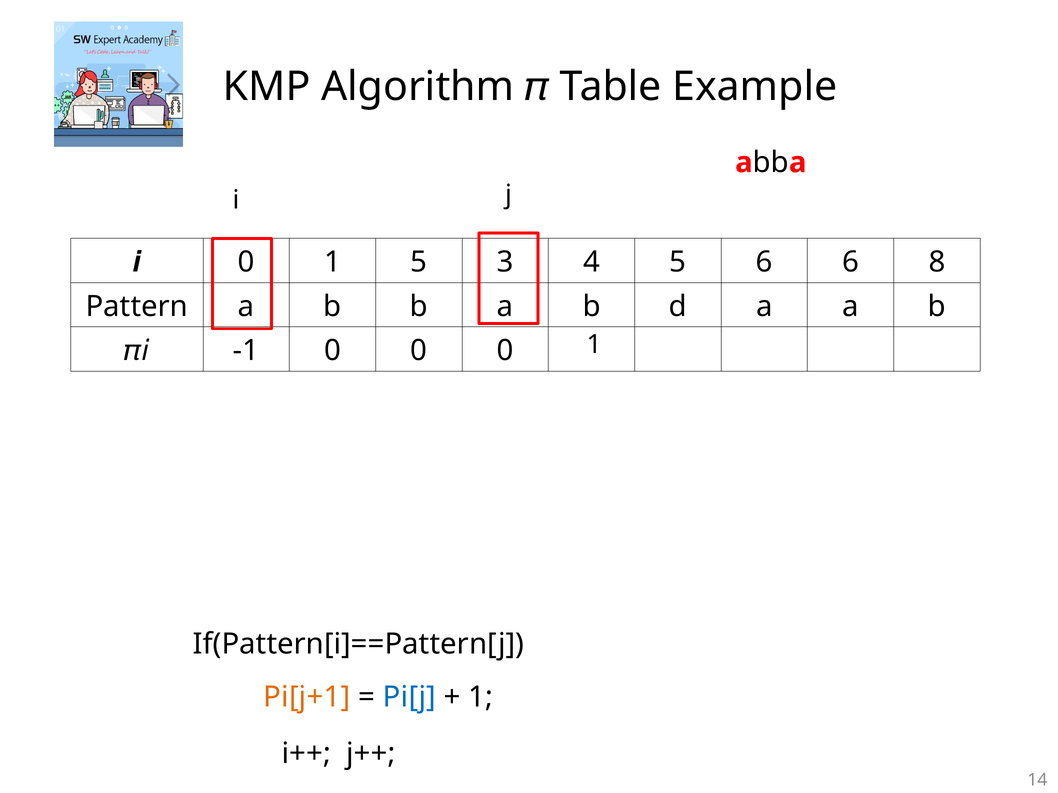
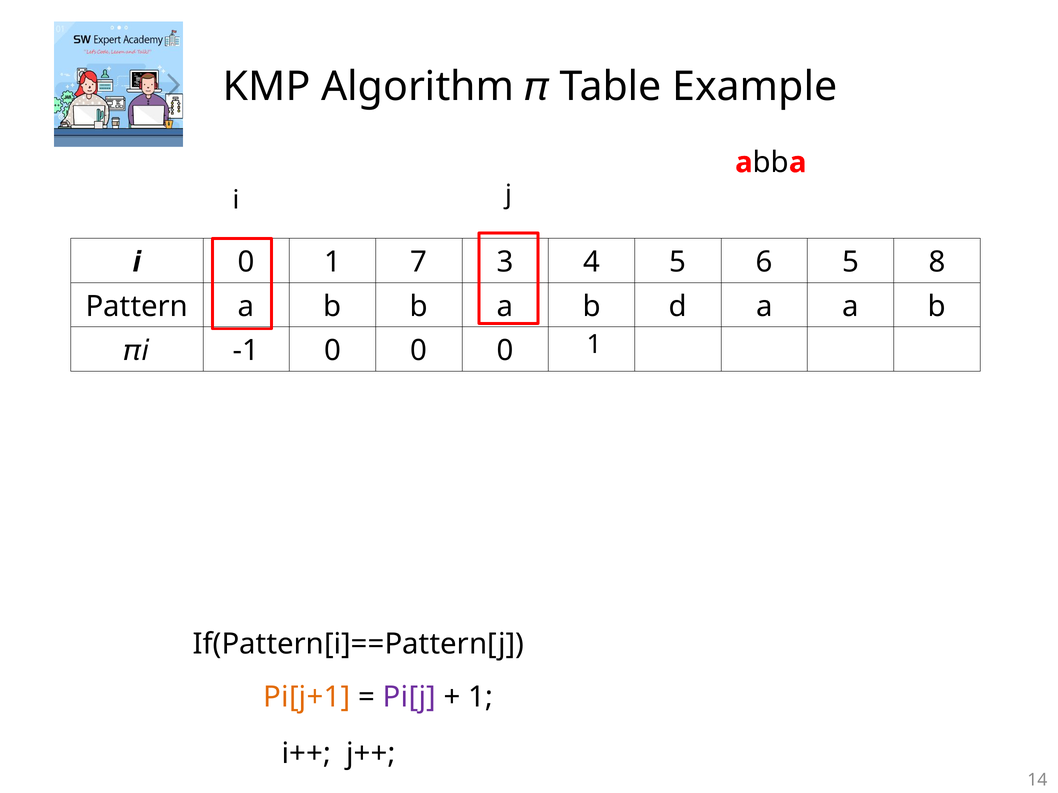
1 5: 5 -> 7
6 6: 6 -> 5
Pi[j colour: blue -> purple
